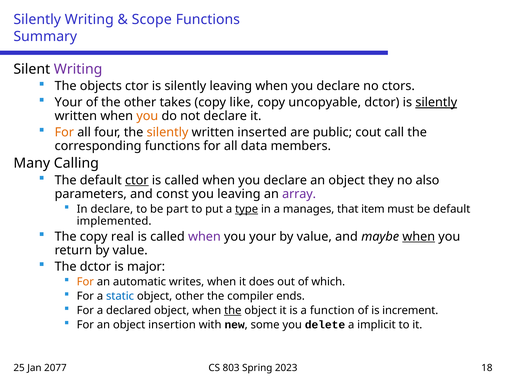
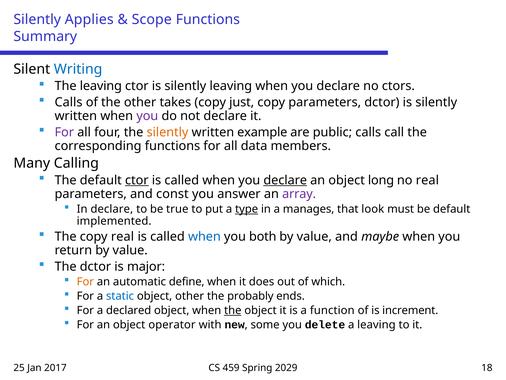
Silently Writing: Writing -> Applies
Writing at (78, 69) colour: purple -> blue
The objects: objects -> leaving
Your at (69, 102): Your -> Calls
like: like -> just
copy uncopyable: uncopyable -> parameters
silently at (436, 102) underline: present -> none
you at (147, 116) colour: orange -> purple
For at (64, 132) colour: orange -> purple
inserted: inserted -> example
public cout: cout -> calls
declare at (285, 180) underline: none -> present
they: they -> long
no also: also -> real
you leaving: leaving -> answer
part: part -> true
item: item -> look
when at (204, 236) colour: purple -> blue
you your: your -> both
when at (419, 236) underline: present -> none
writes: writes -> define
compiler: compiler -> probably
insertion: insertion -> operator
a implicit: implicit -> leaving
2077: 2077 -> 2017
803: 803 -> 459
2023: 2023 -> 2029
